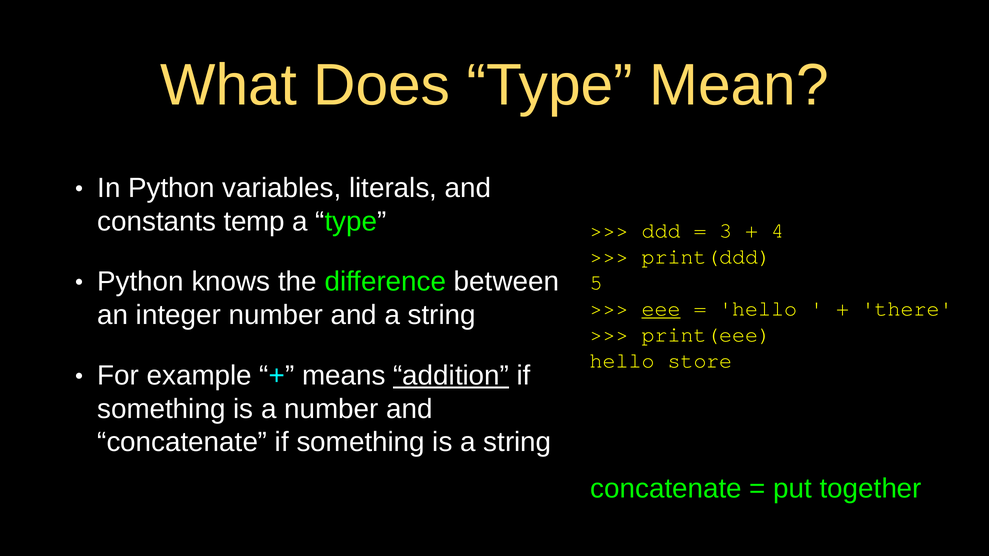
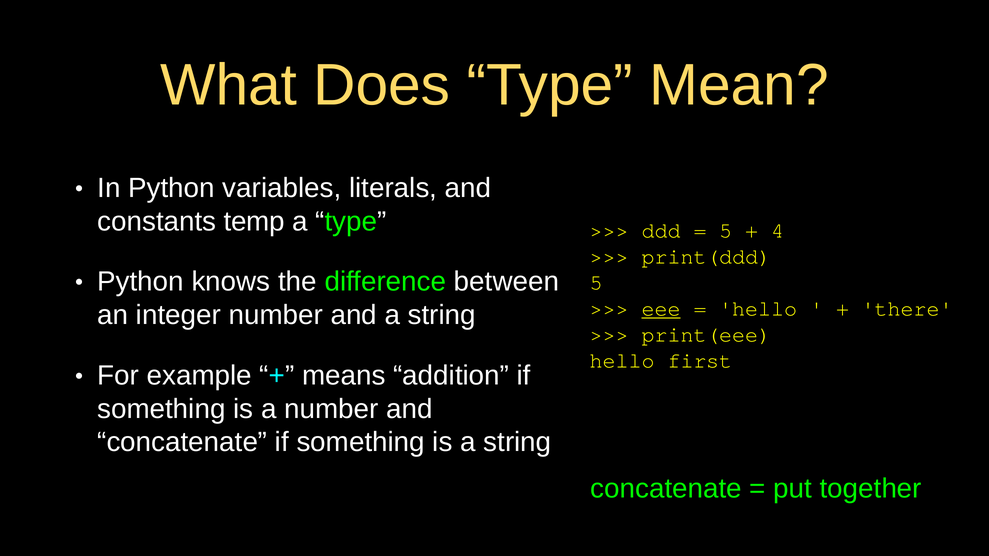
3 at (726, 231): 3 -> 5
store: store -> first
addition underline: present -> none
